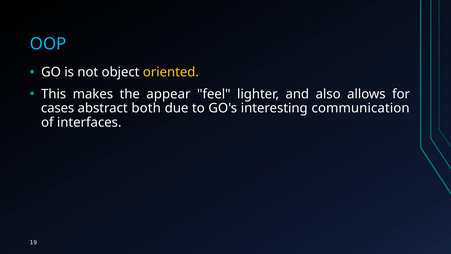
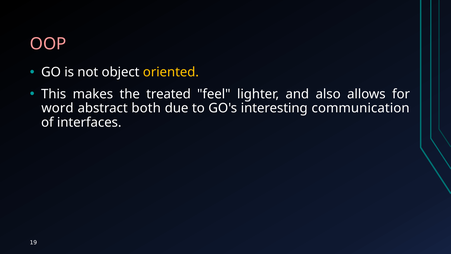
OOP colour: light blue -> pink
appear: appear -> treated
cases: cases -> word
